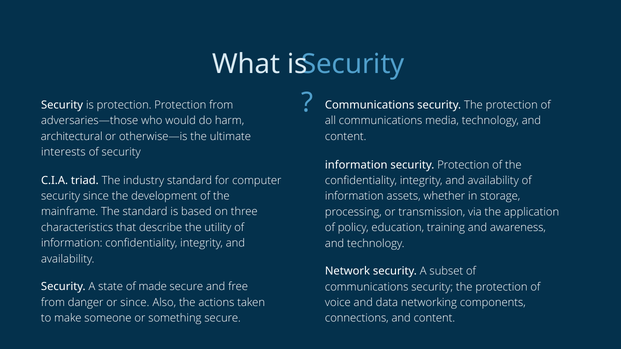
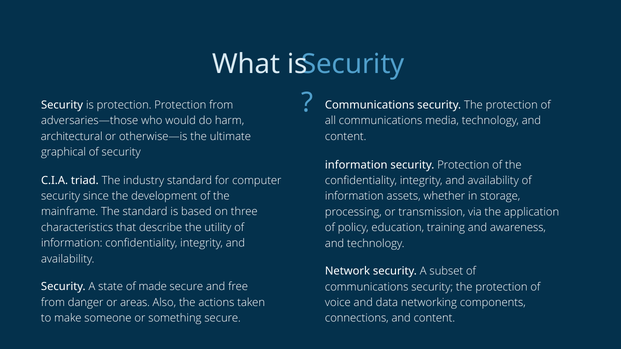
interests: interests -> graphical
or since: since -> areas
